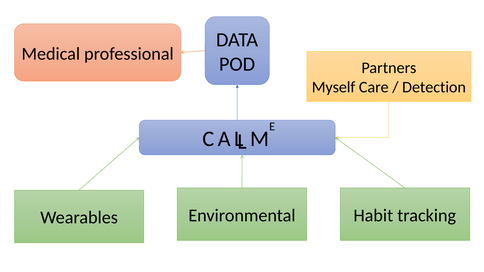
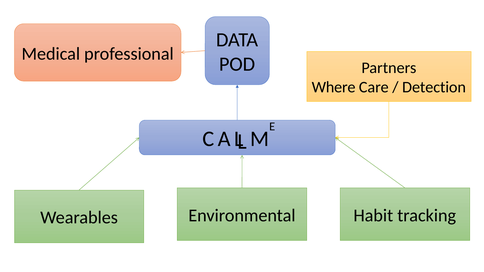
Myself: Myself -> Where
